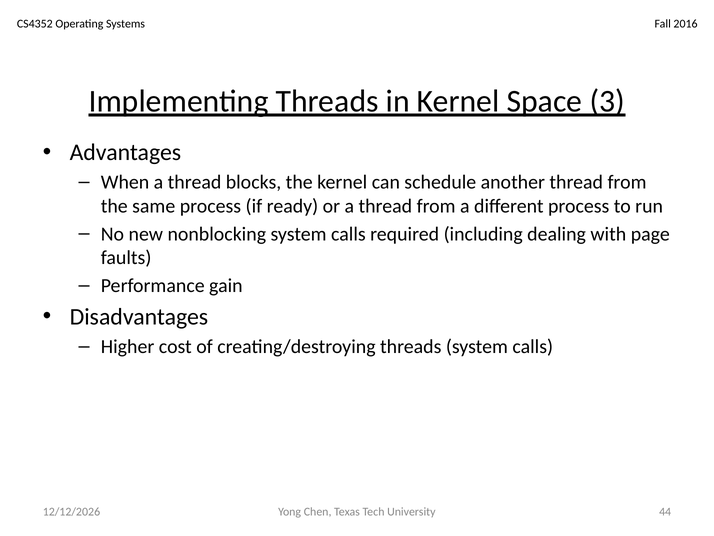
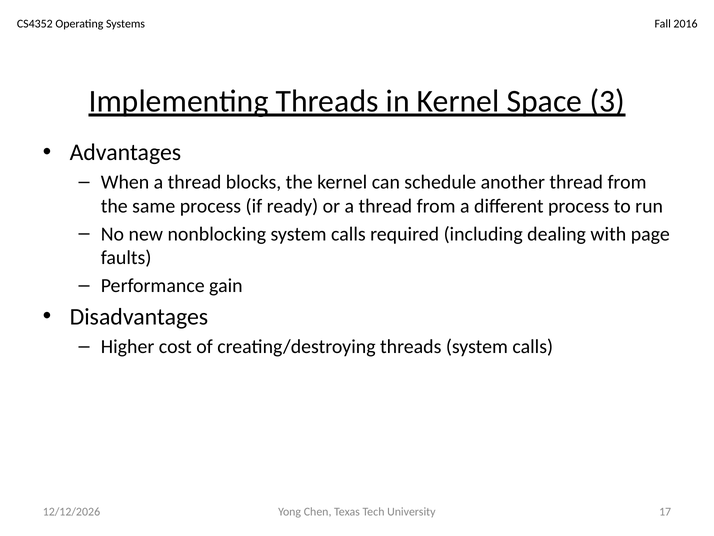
44: 44 -> 17
